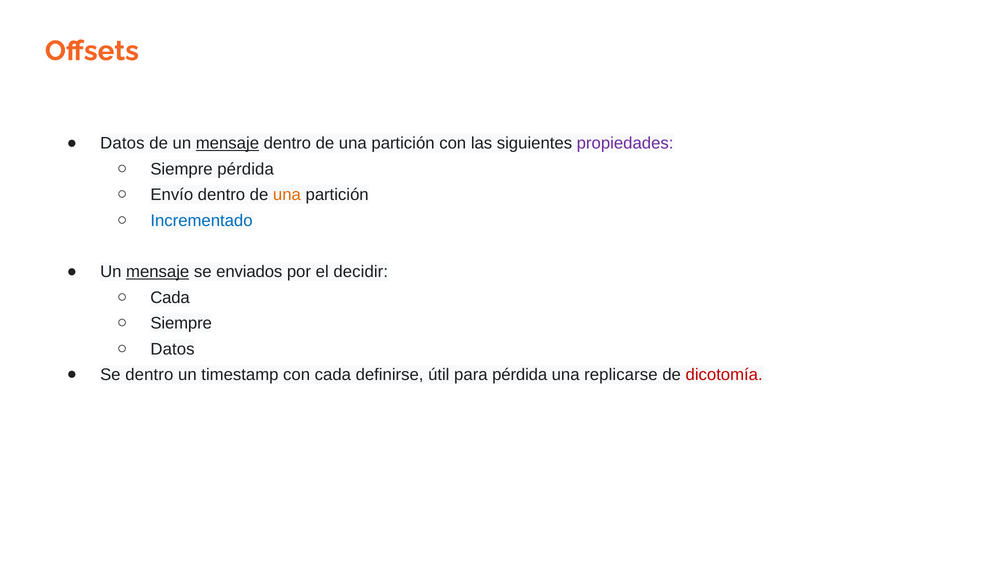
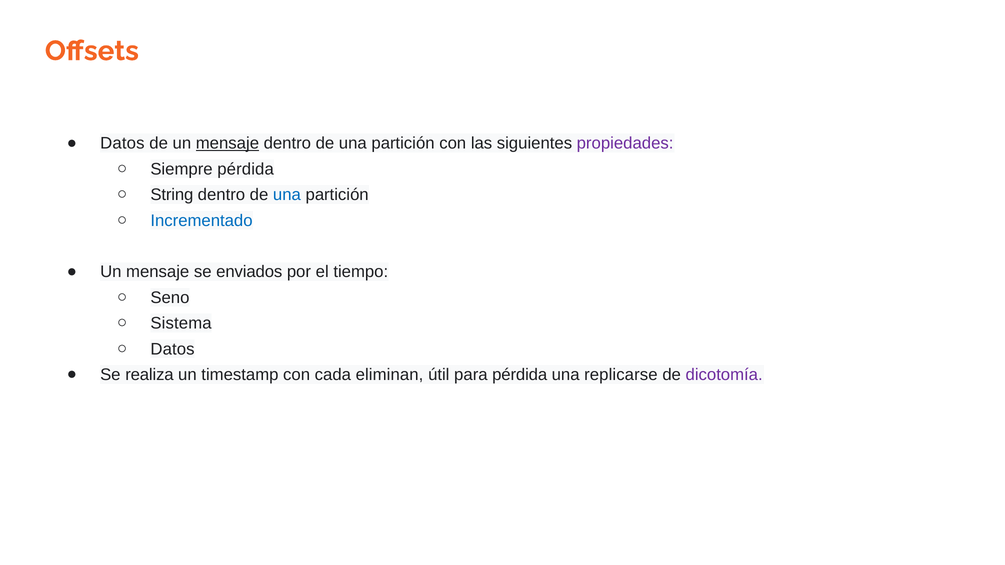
Envío: Envío -> String
una at (287, 195) colour: orange -> blue
mensaje at (158, 272) underline: present -> none
decidir: decidir -> tiempo
Cada at (170, 298): Cada -> Seno
Siempre at (181, 324): Siempre -> Sistema
Se dentro: dentro -> realiza
definirse: definirse -> eliminan
dicotomía colour: red -> purple
